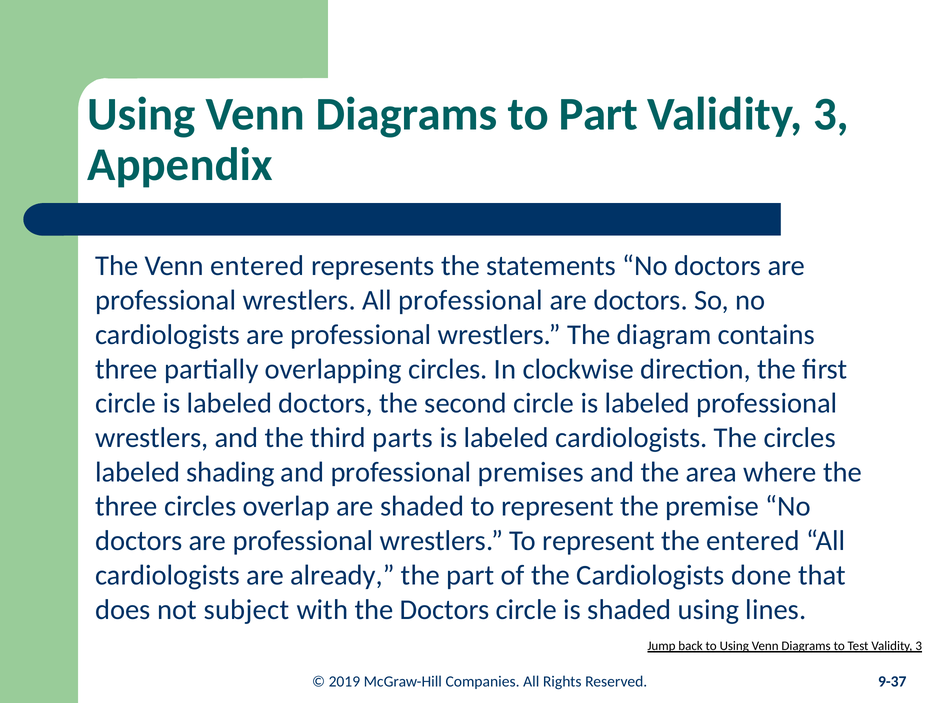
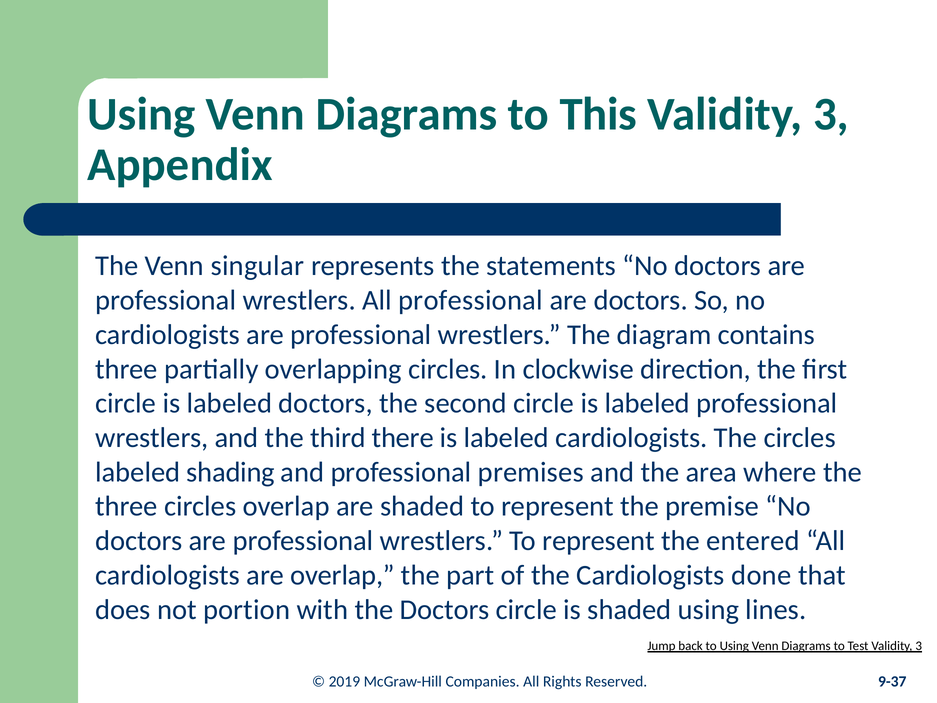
to Part: Part -> This
Venn entered: entered -> singular
parts: parts -> there
are already: already -> overlap
subject: subject -> portion
